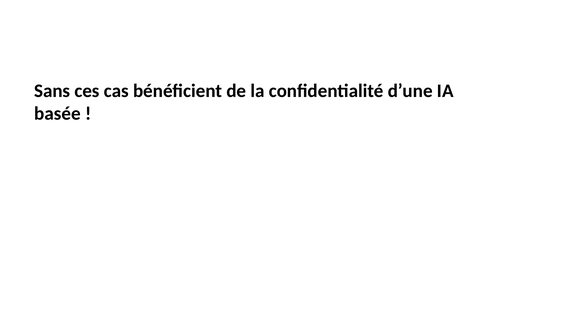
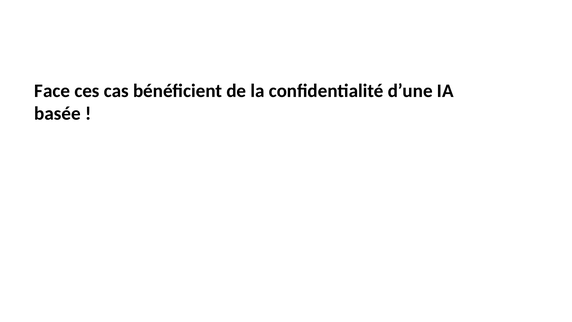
Sans: Sans -> Face
